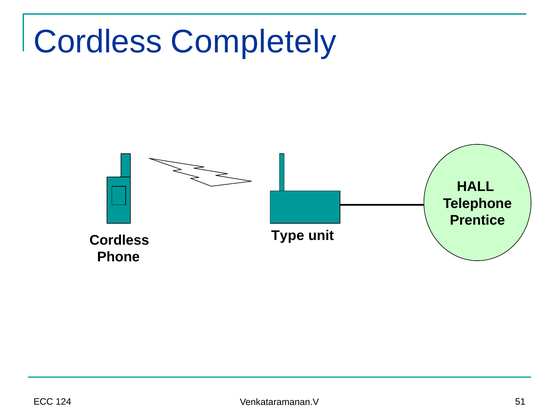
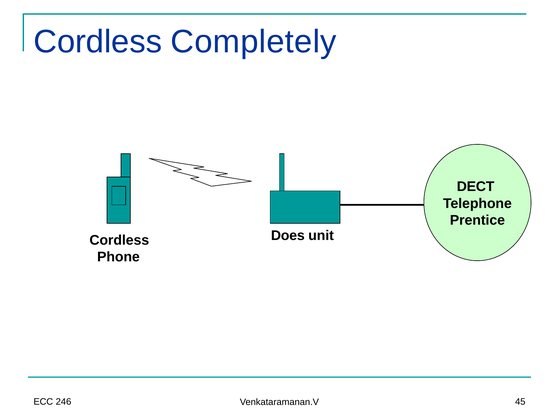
HALL: HALL -> DECT
Type: Type -> Does
124: 124 -> 246
51: 51 -> 45
